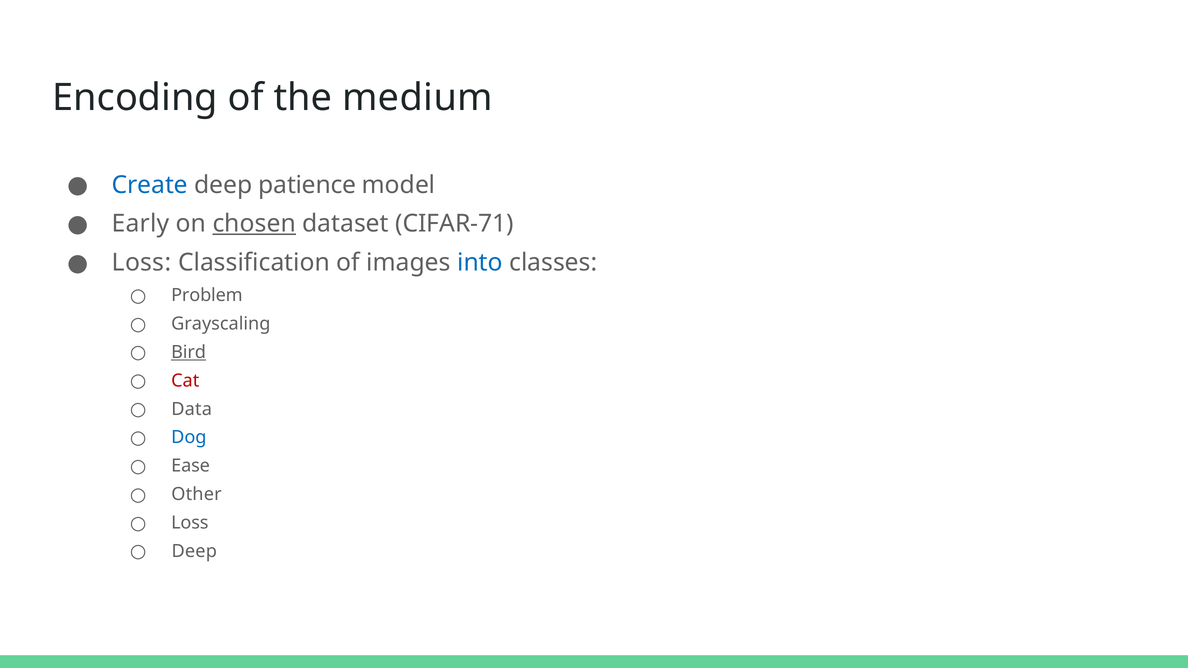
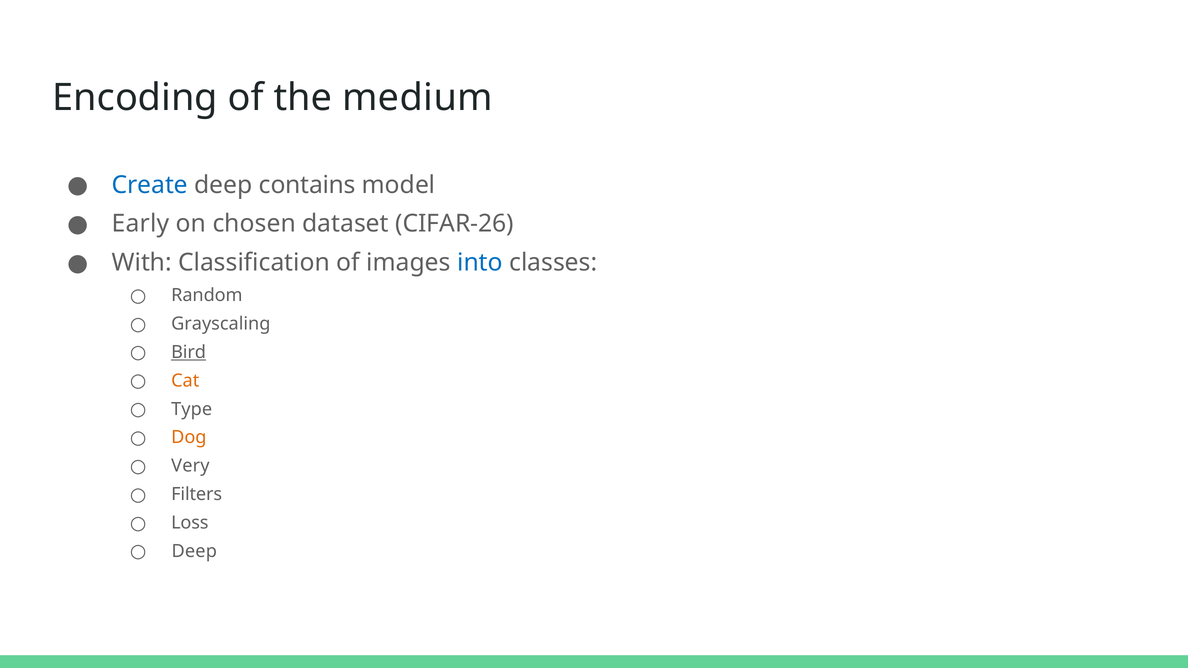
patience: patience -> contains
chosen underline: present -> none
CIFAR-71: CIFAR-71 -> CIFAR-26
Loss at (142, 263): Loss -> With
Problem: Problem -> Random
Cat colour: red -> orange
Data: Data -> Type
Dog colour: blue -> orange
Ease: Ease -> Very
Other: Other -> Filters
